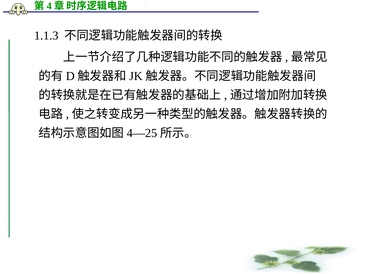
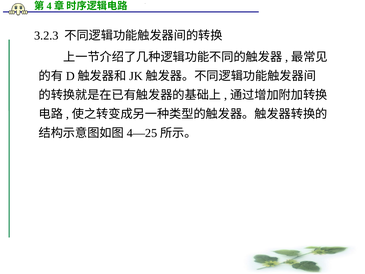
1.1.3: 1.1.3 -> 3.2.3
